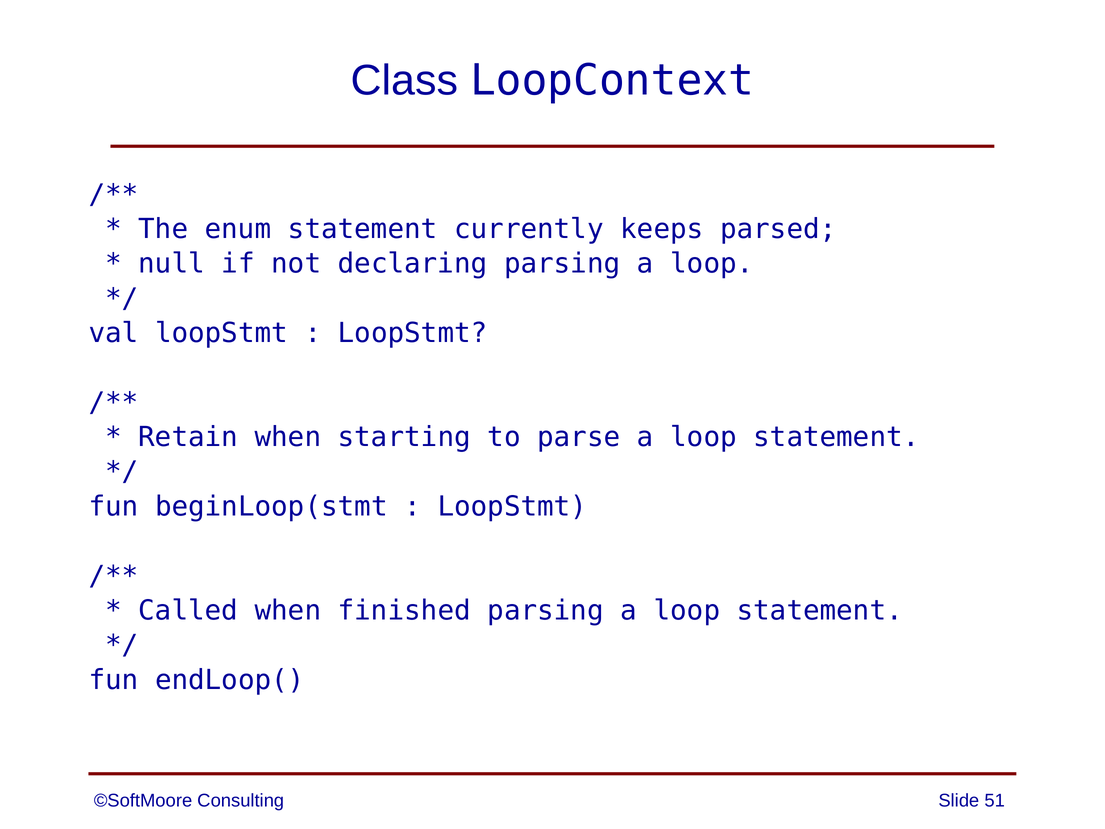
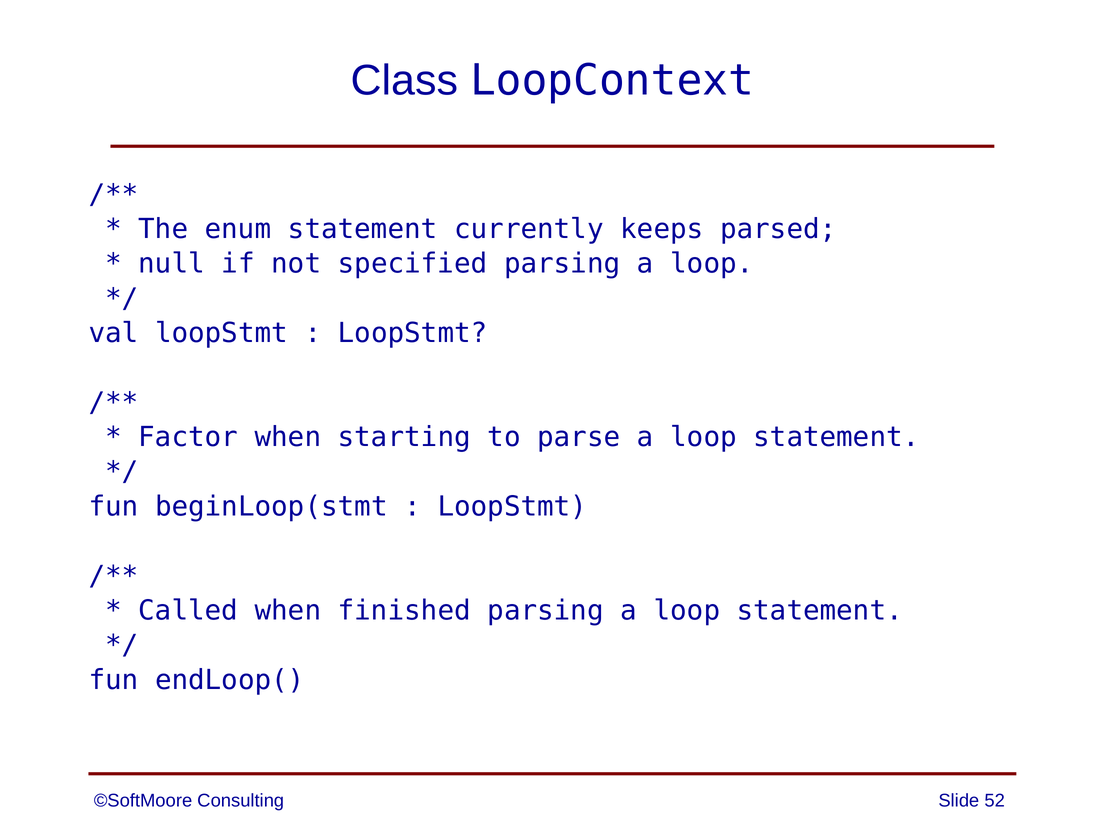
declaring: declaring -> specified
Retain: Retain -> Factor
51: 51 -> 52
